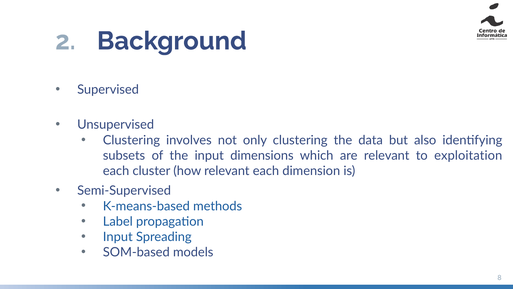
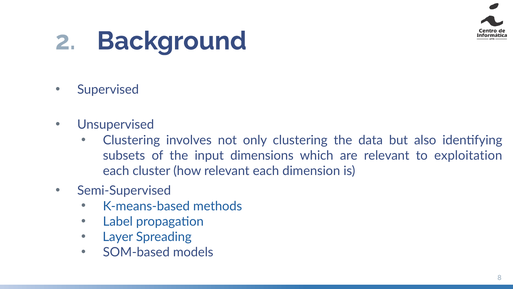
Input at (118, 237): Input -> Layer
